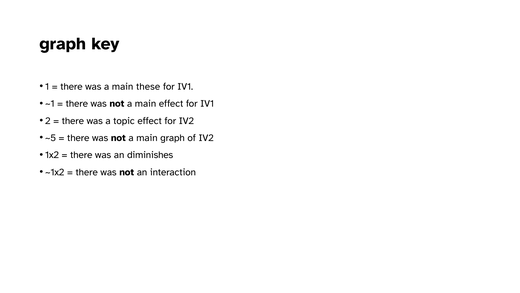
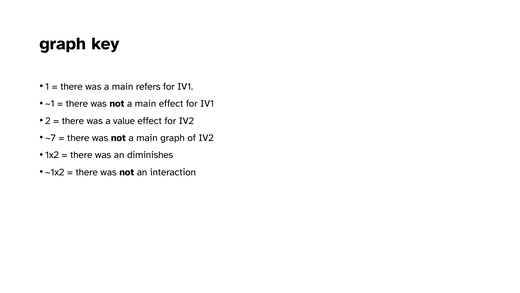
these: these -> refers
topic: topic -> value
~5: ~5 -> ~7
